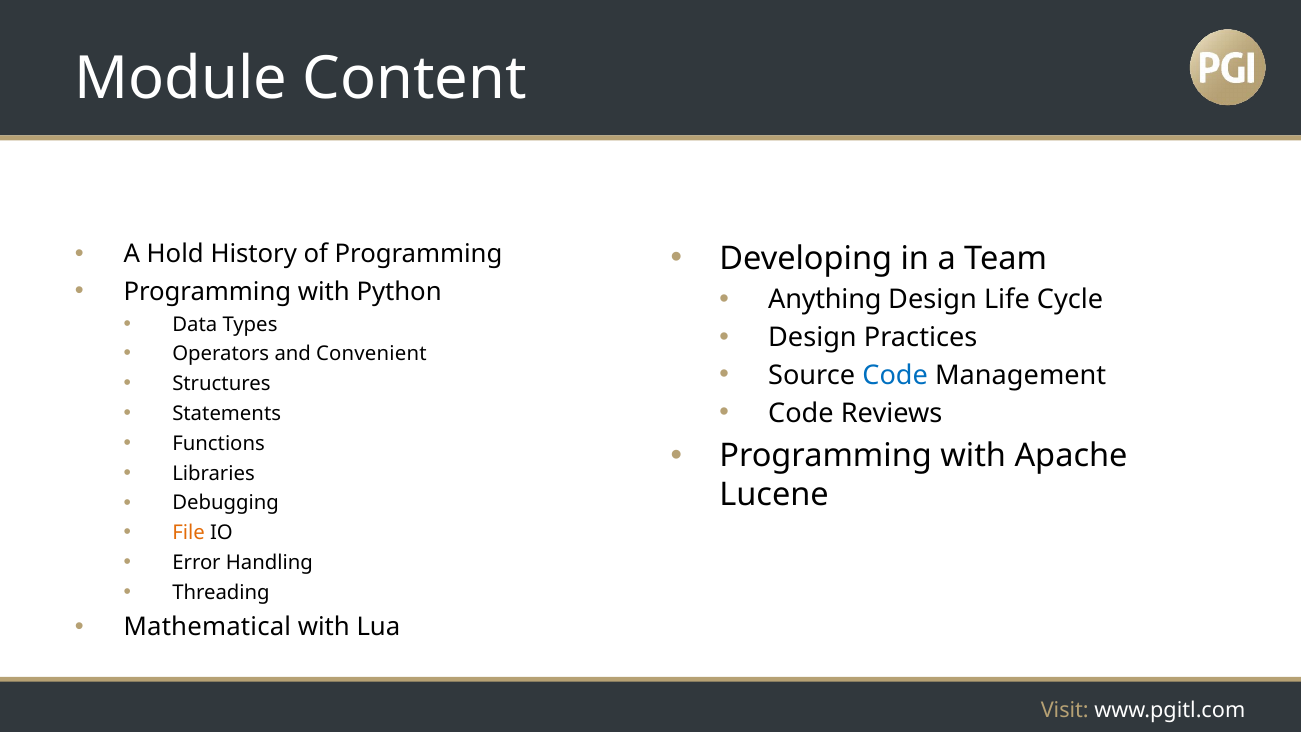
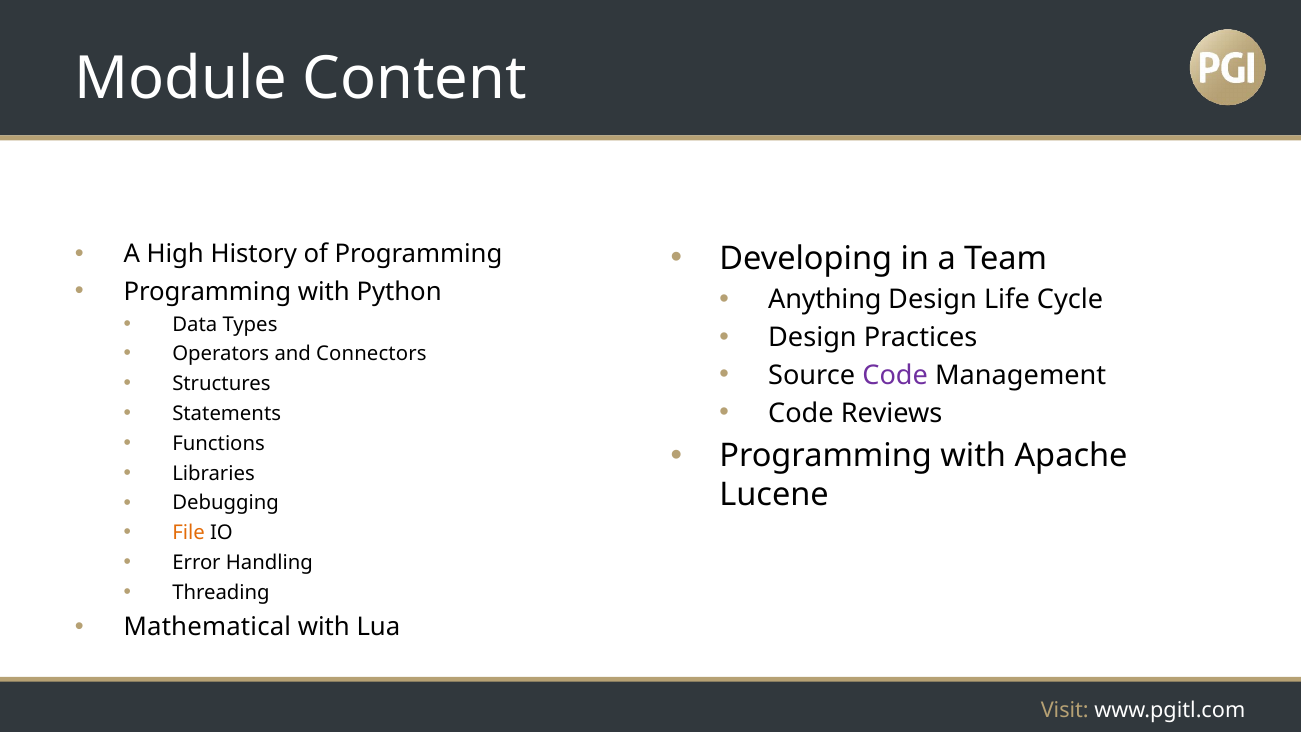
Hold: Hold -> High
Convenient: Convenient -> Connectors
Code at (895, 375) colour: blue -> purple
